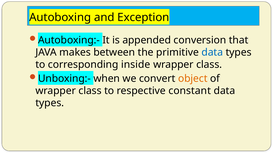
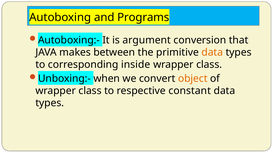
Exception: Exception -> Programs
appended: appended -> argument
data at (212, 53) colour: blue -> orange
